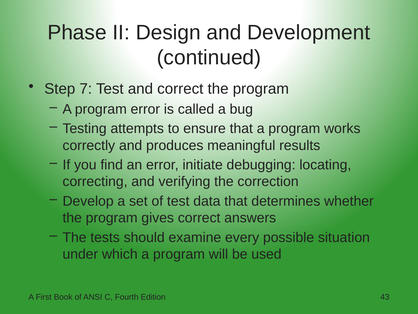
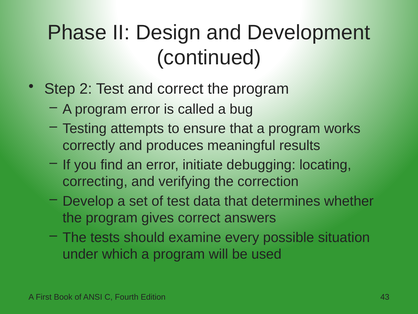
7: 7 -> 2
